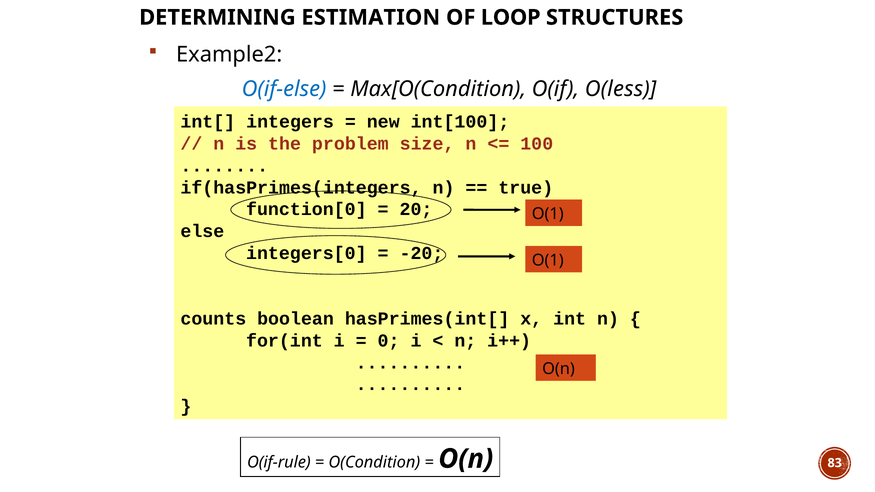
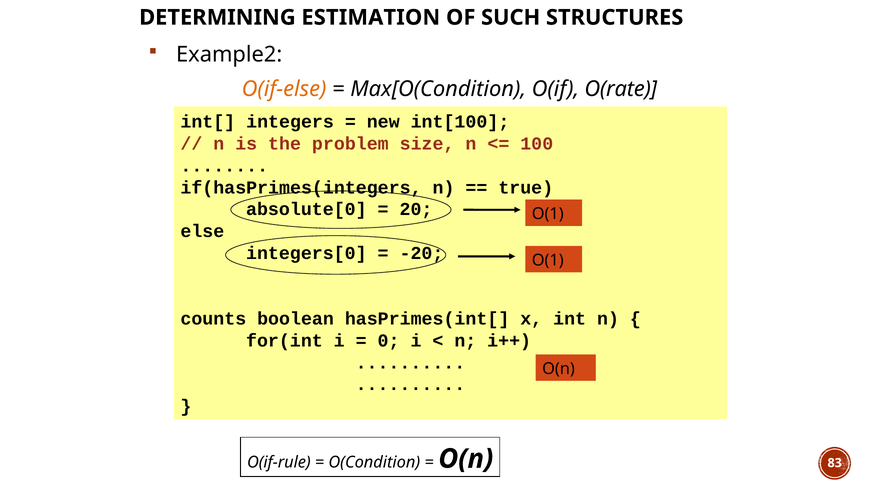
LOOP: LOOP -> SUCH
O(if-else colour: blue -> orange
O(less: O(less -> O(rate
function[0: function[0 -> absolute[0
